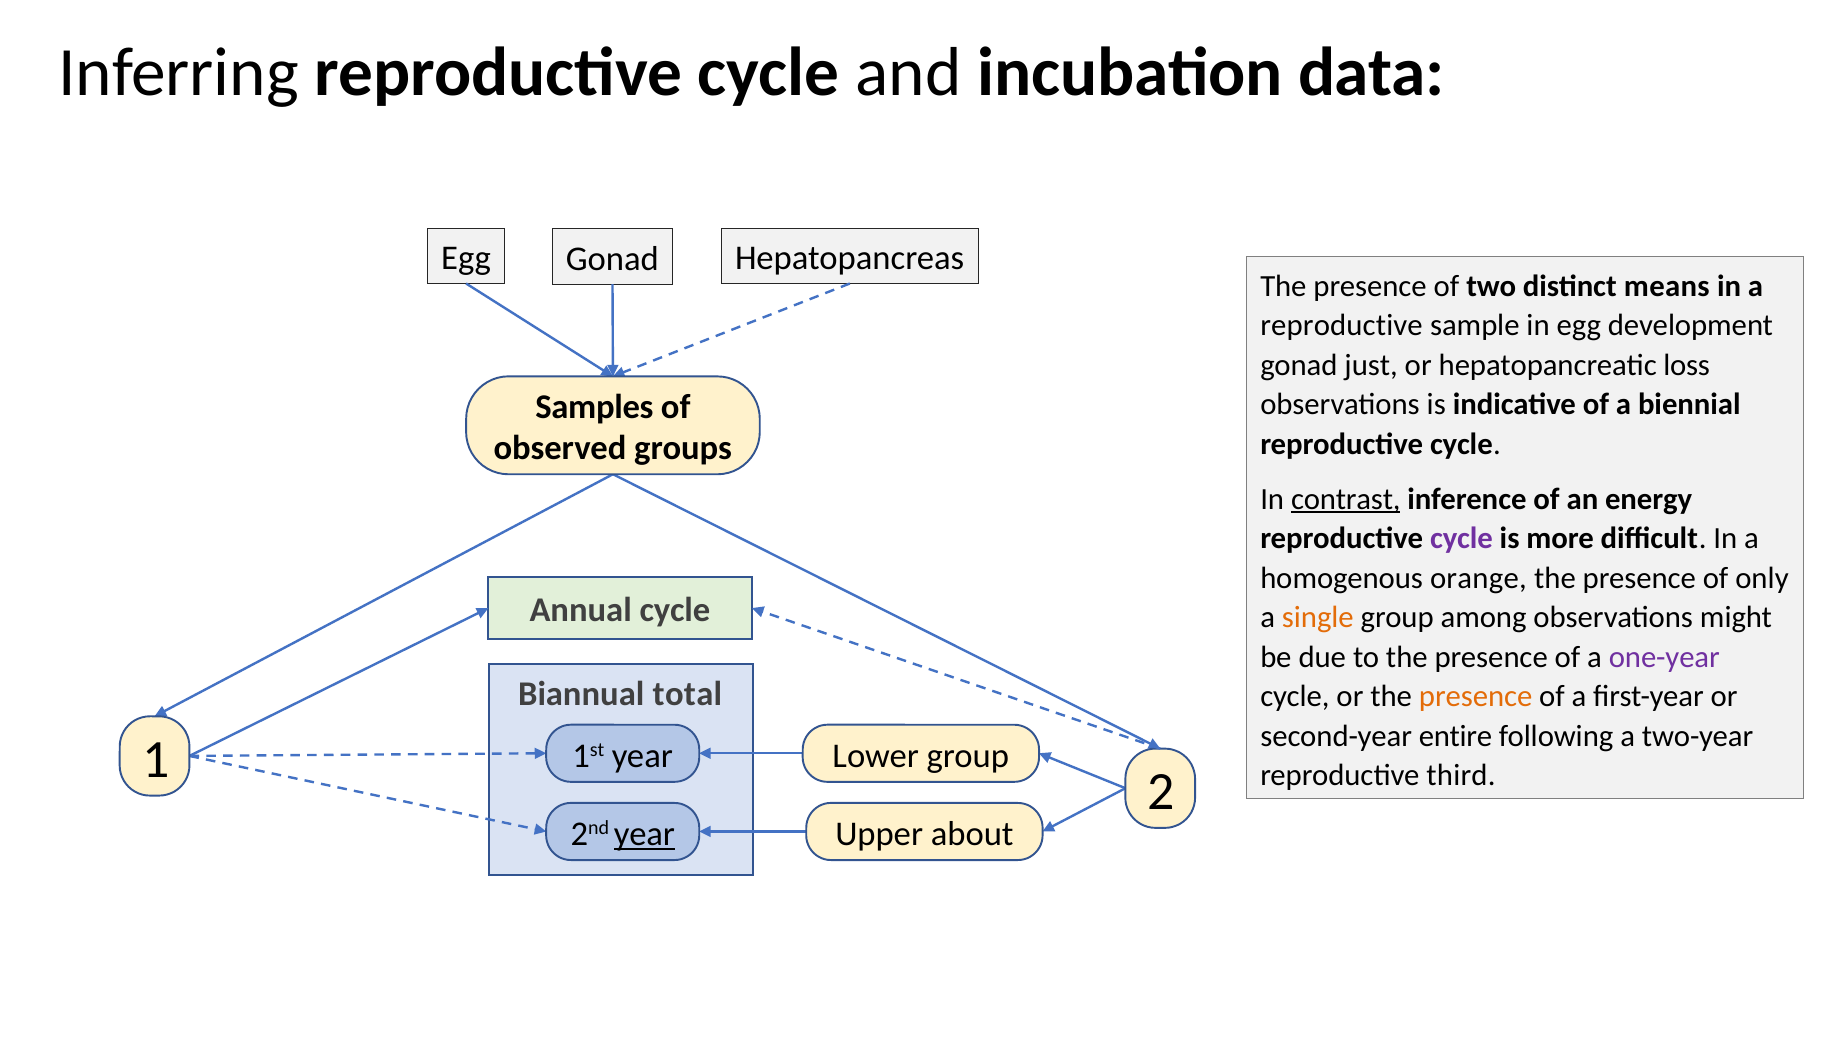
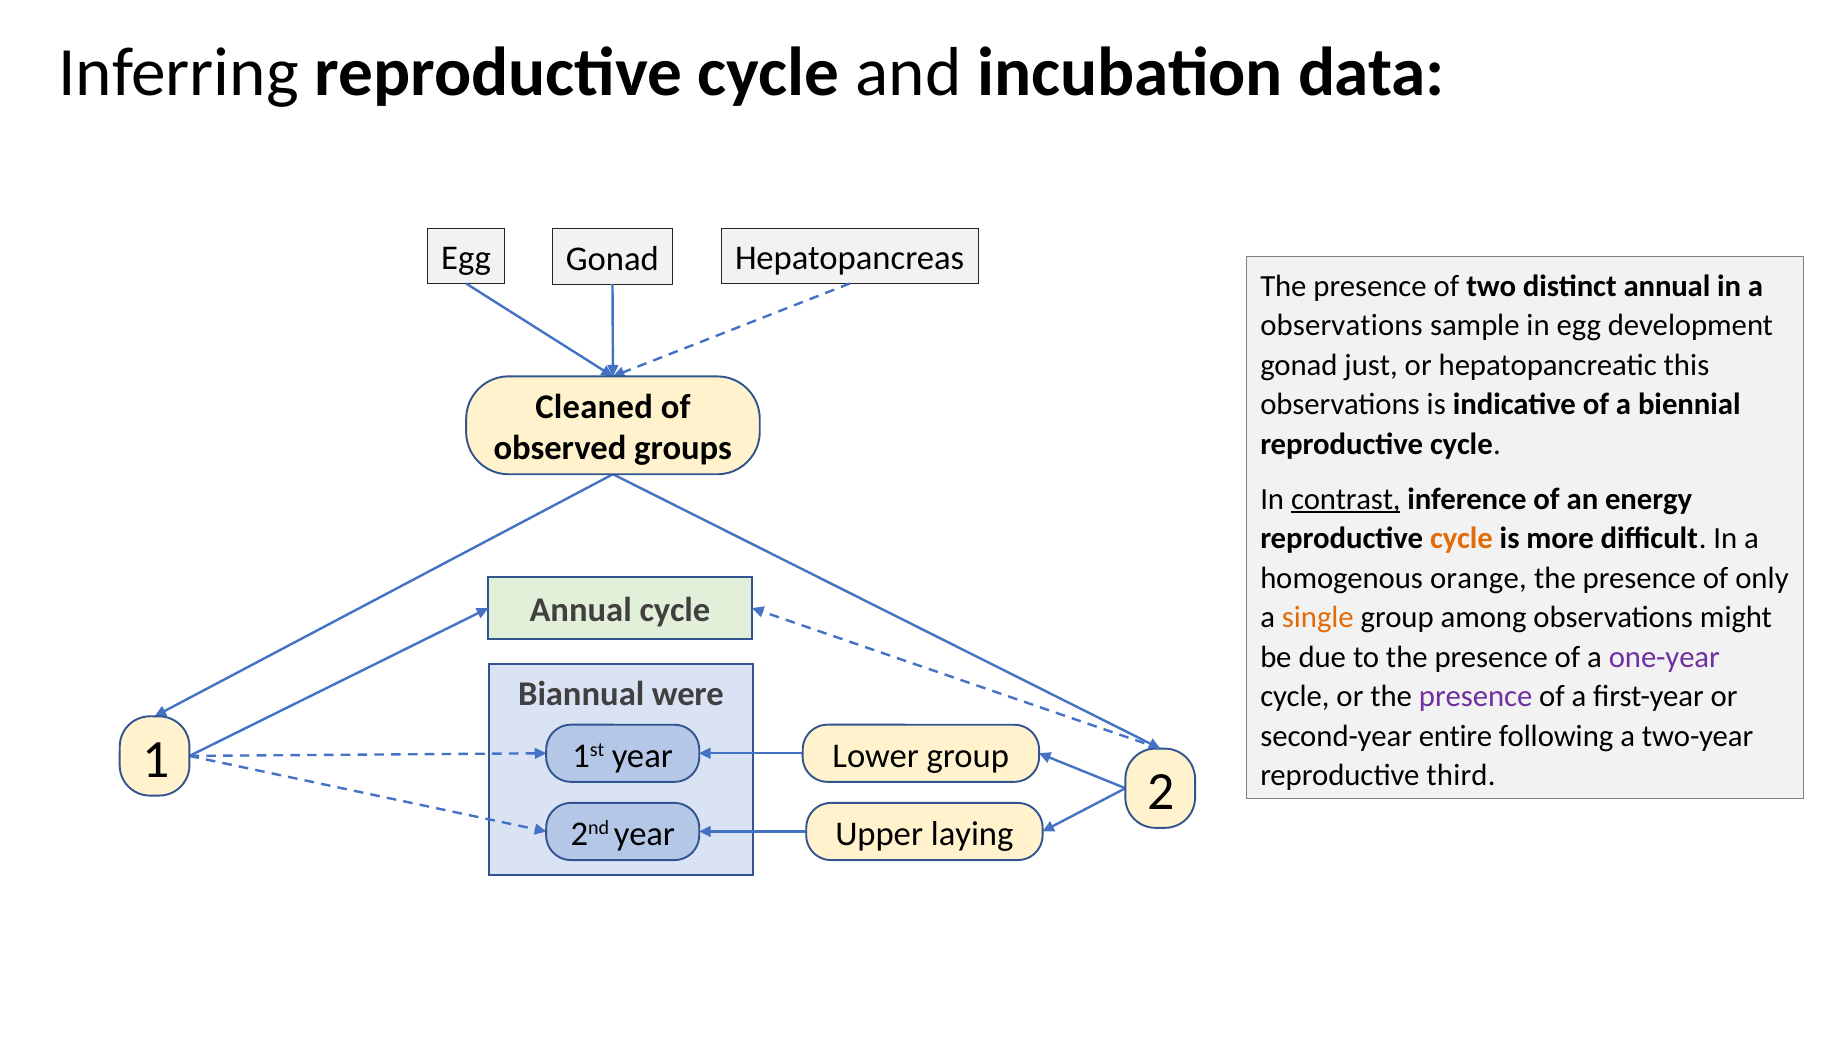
distinct means: means -> annual
reproductive at (1342, 326): reproductive -> observations
loss: loss -> this
Samples: Samples -> Cleaned
cycle at (1461, 539) colour: purple -> orange
total: total -> were
presence at (1476, 697) colour: orange -> purple
year at (644, 834) underline: present -> none
about: about -> laying
